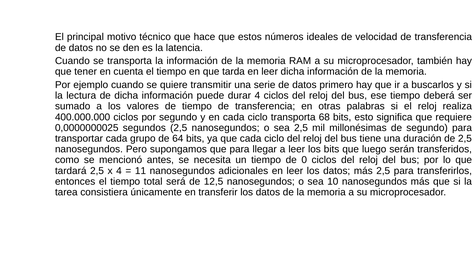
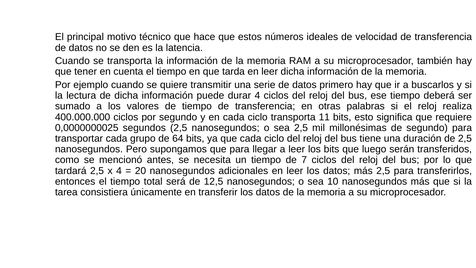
68: 68 -> 11
0: 0 -> 7
11: 11 -> 20
